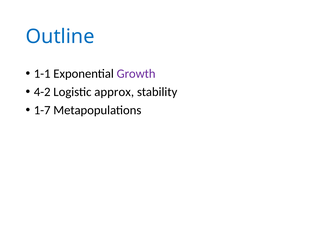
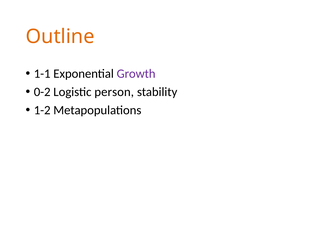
Outline colour: blue -> orange
4-2: 4-2 -> 0-2
approx: approx -> person
1-7: 1-7 -> 1-2
